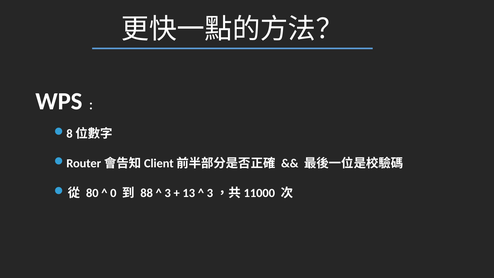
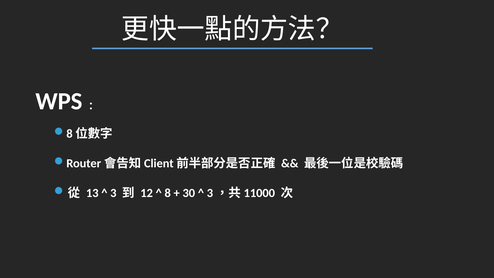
80: 80 -> 13
0: 0 -> 3
88: 88 -> 12
3: 3 -> 8
13: 13 -> 30
